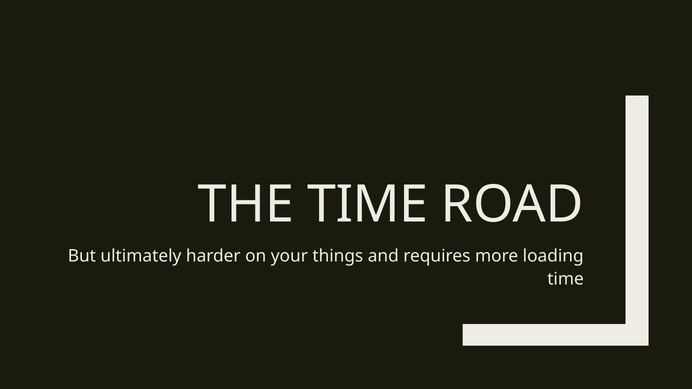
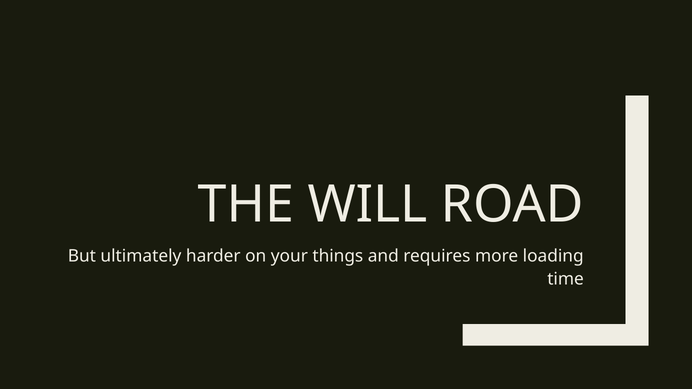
THE TIME: TIME -> WILL
